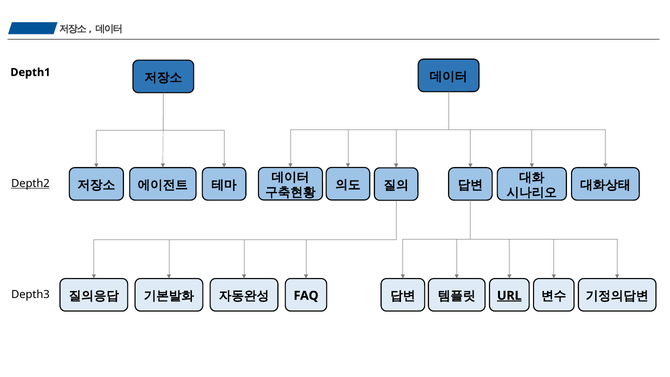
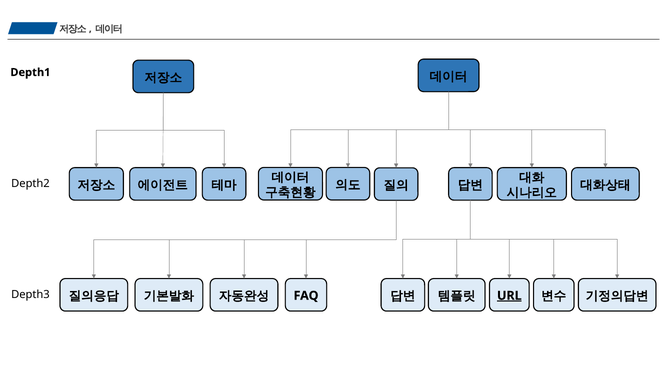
Depth2 underline: present -> none
